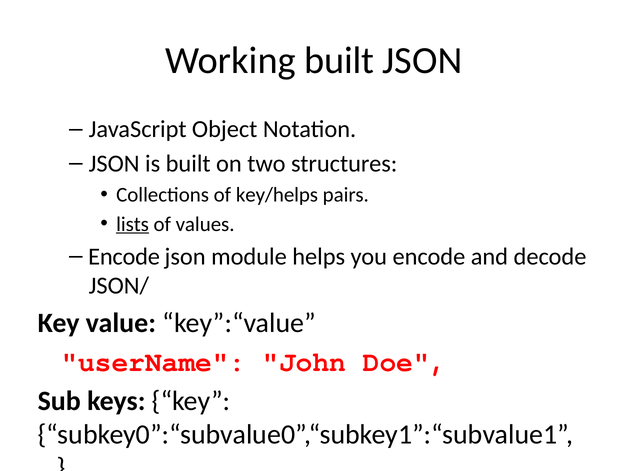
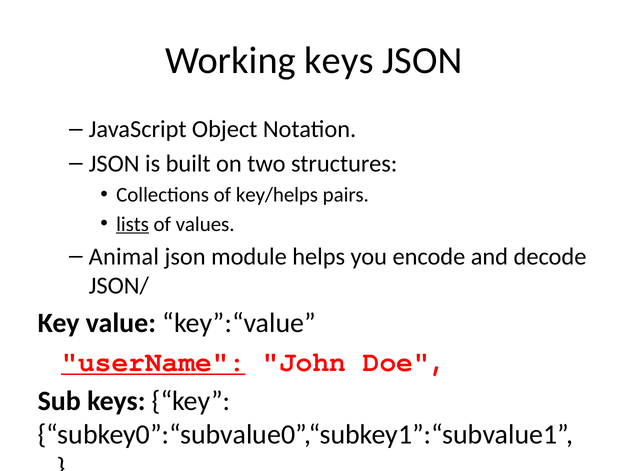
Working built: built -> keys
Encode at (124, 256): Encode -> Animal
userName at (153, 362) underline: none -> present
